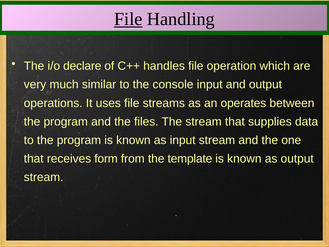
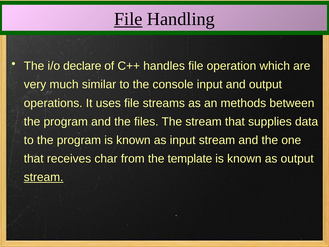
operates: operates -> methods
form: form -> char
stream at (44, 177) underline: none -> present
